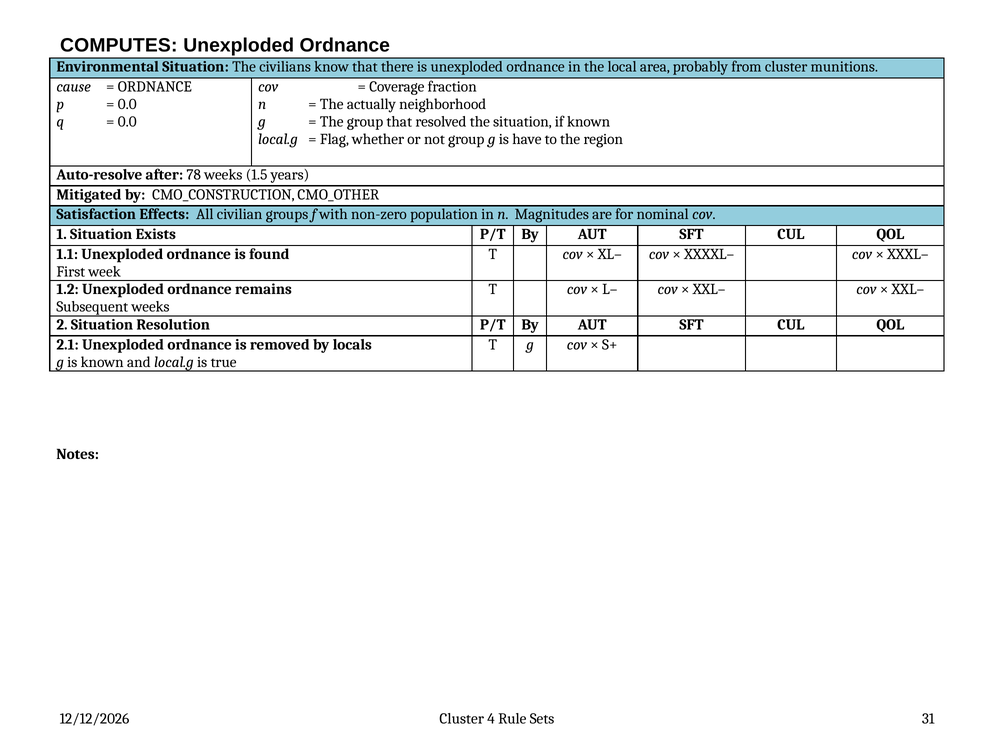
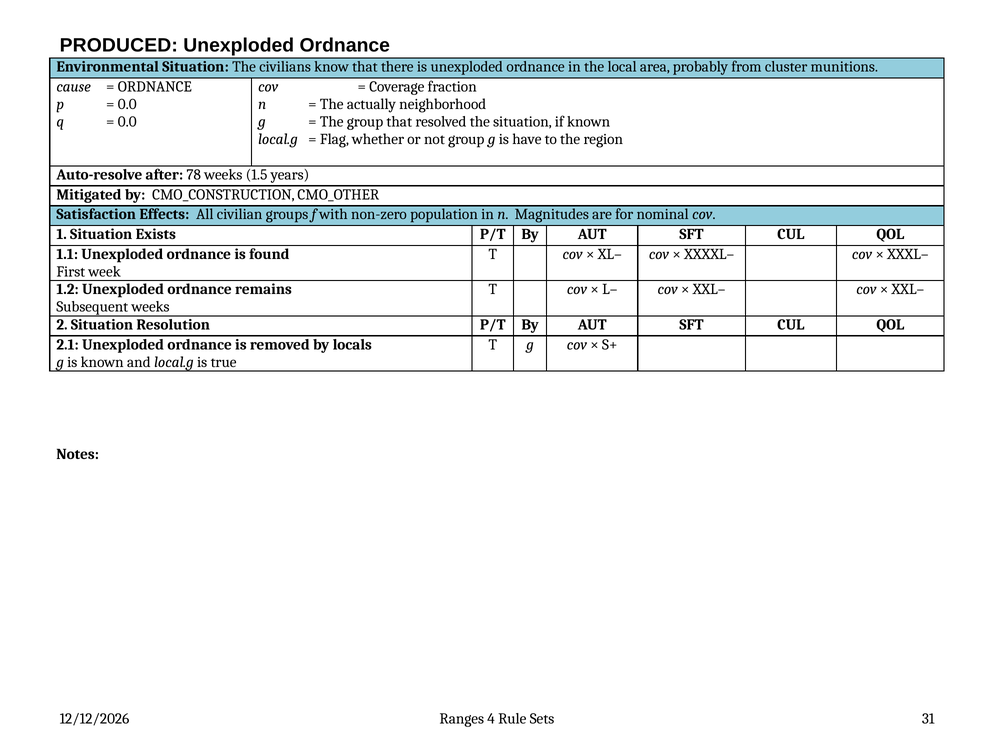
COMPUTES: COMPUTES -> PRODUCED
Cluster at (462, 718): Cluster -> Ranges
